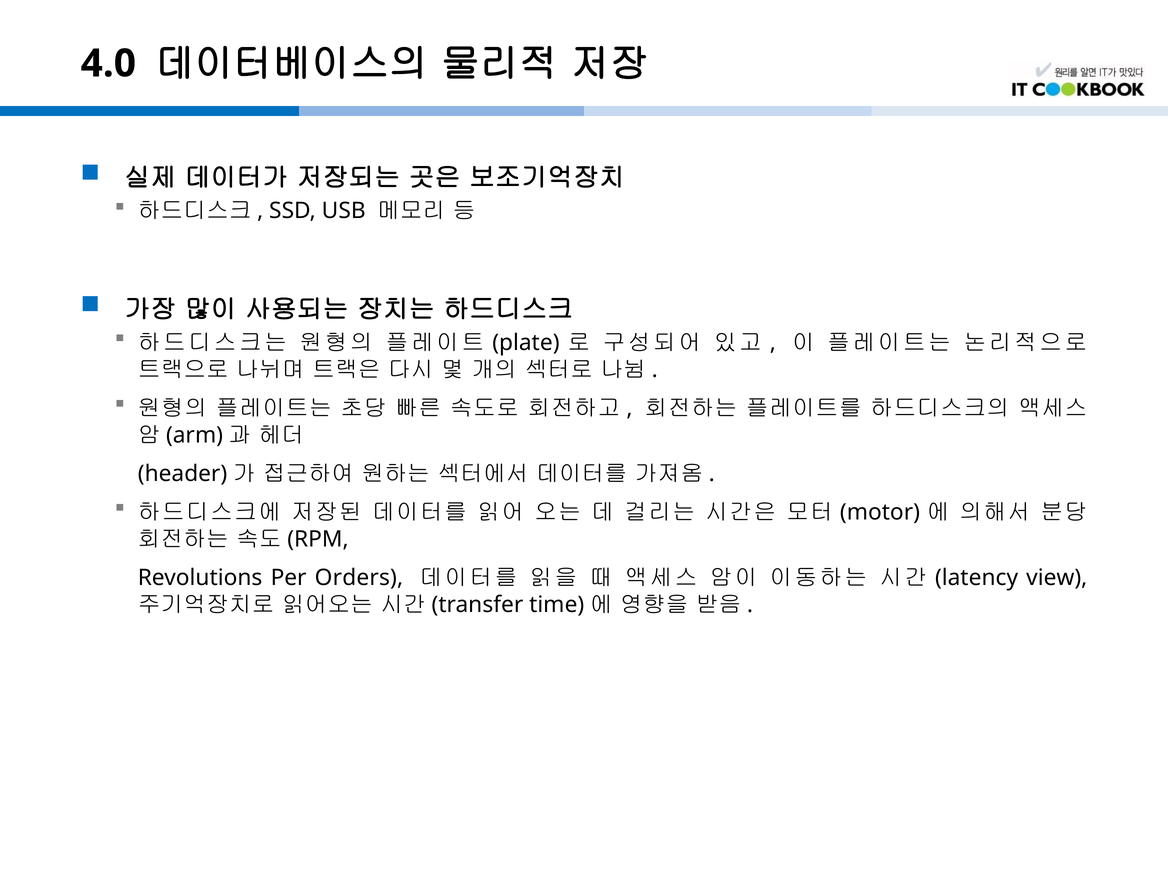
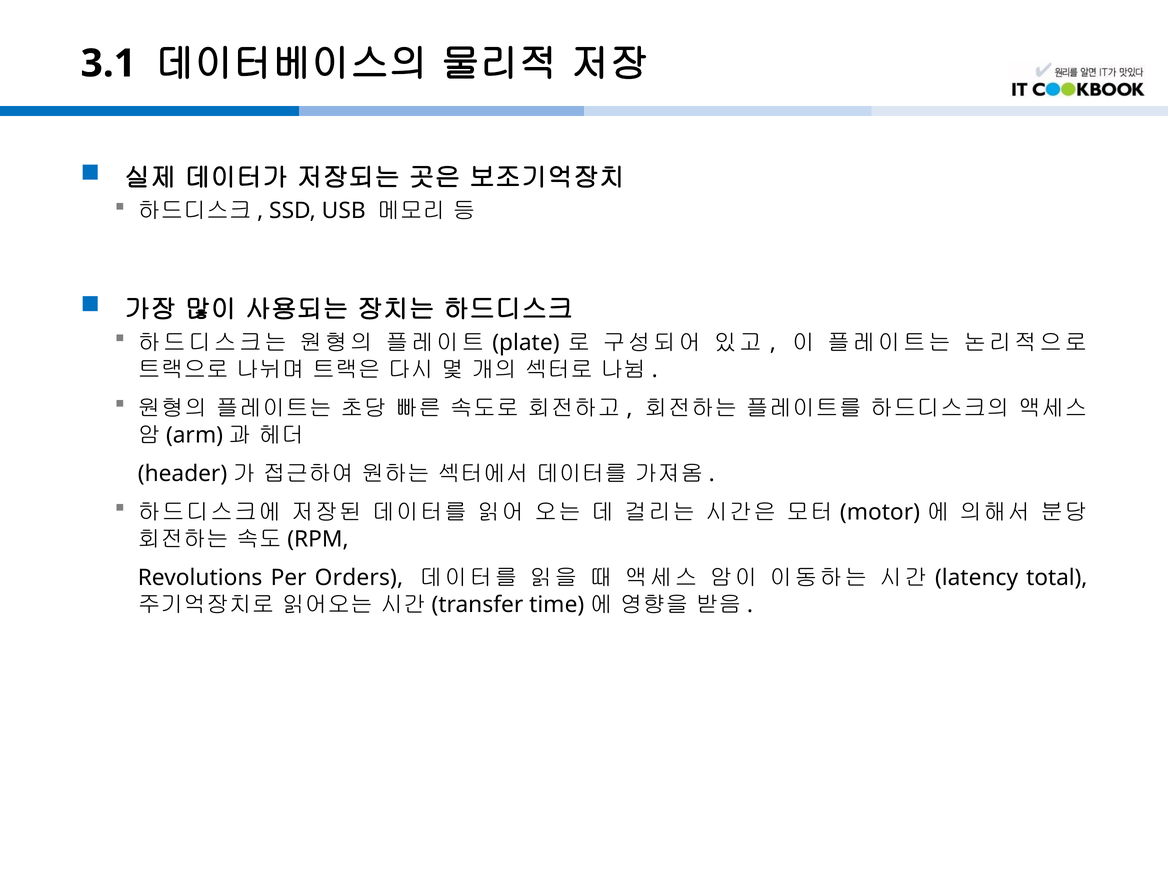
4.0: 4.0 -> 3.1
view: view -> total
